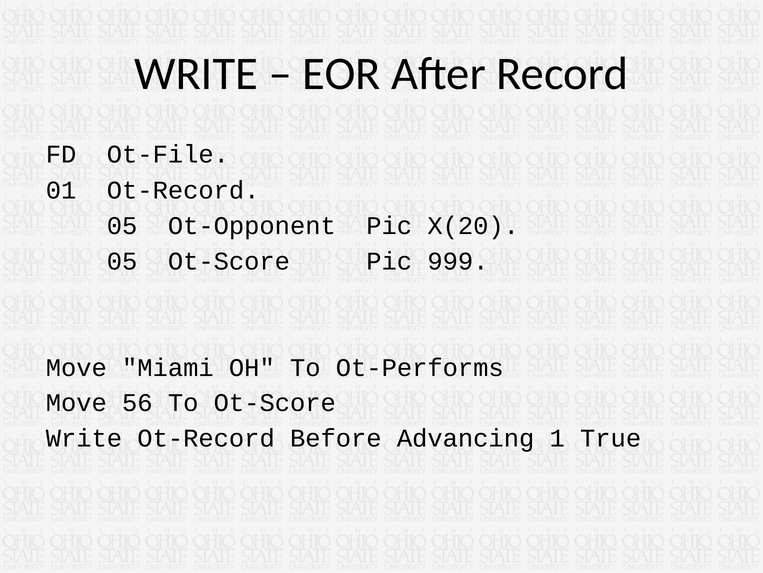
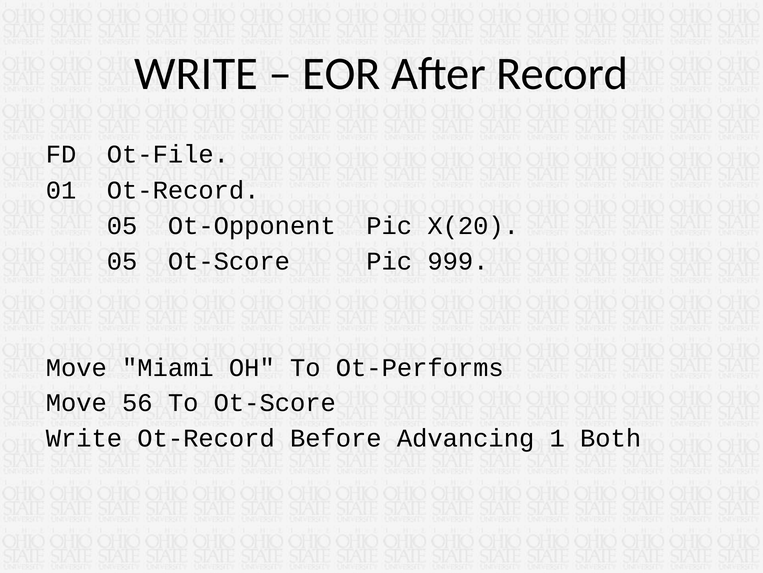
True: True -> Both
